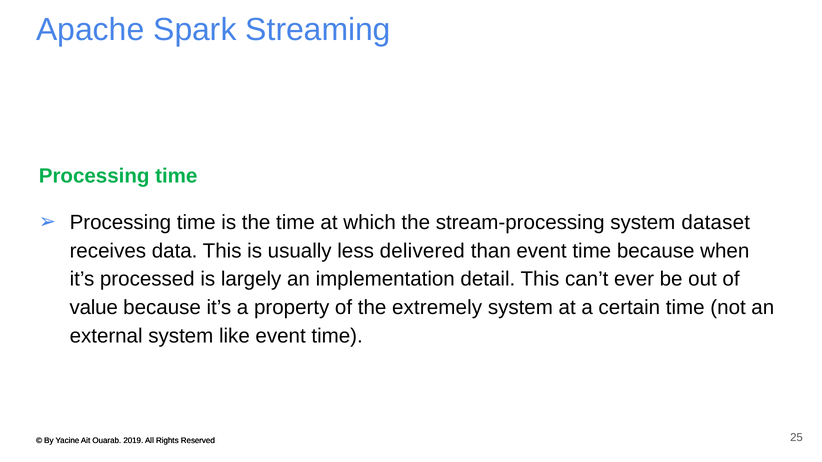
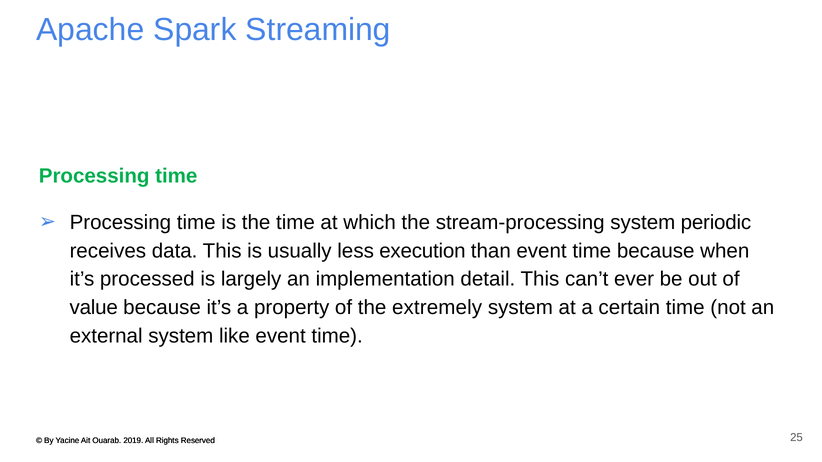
dataset: dataset -> periodic
delivered: delivered -> execution
